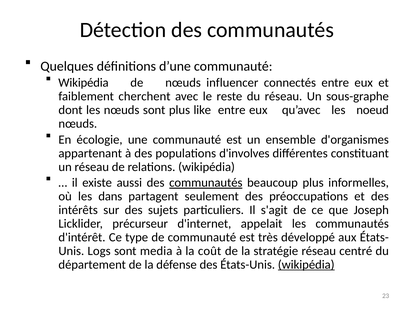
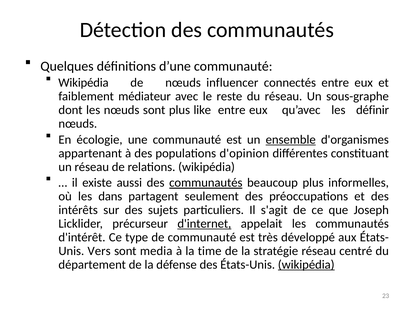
cherchent: cherchent -> médiateur
noeud: noeud -> définir
ensemble underline: none -> present
d'involves: d'involves -> d'opinion
d'internet underline: none -> present
Logs: Logs -> Vers
coût: coût -> time
